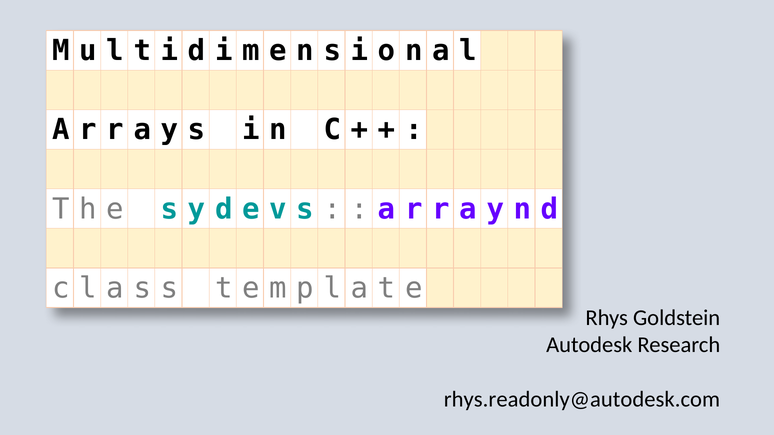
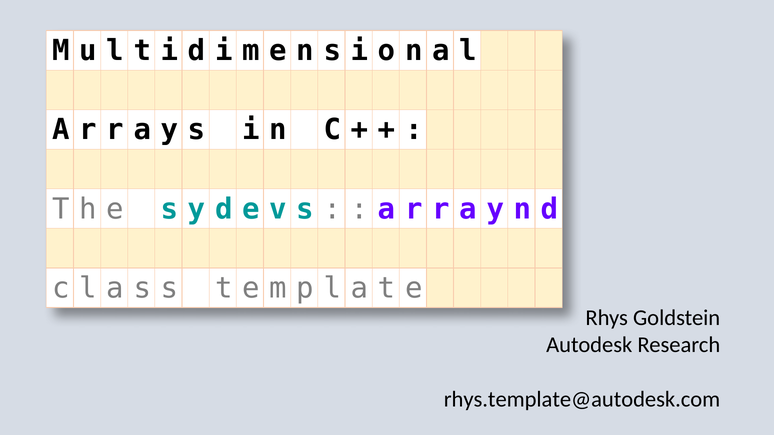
rhys.readonly@autodesk.com: rhys.readonly@autodesk.com -> rhys.template@autodesk.com
